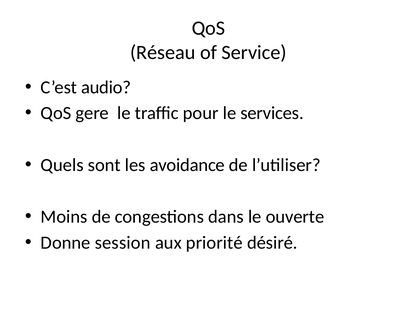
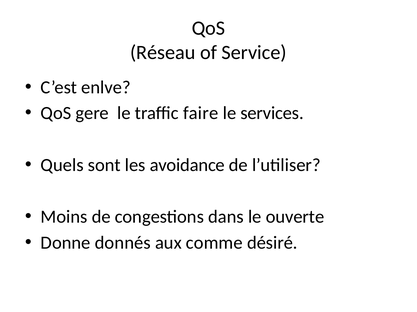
audio: audio -> enlve
pour: pour -> faire
session: session -> donnés
priorité: priorité -> comme
